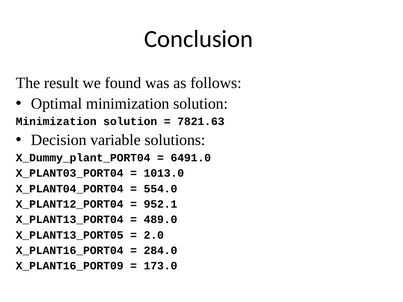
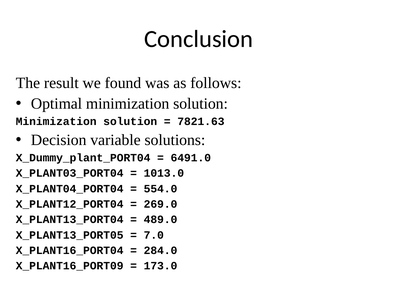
952.1: 952.1 -> 269.0
2.0: 2.0 -> 7.0
